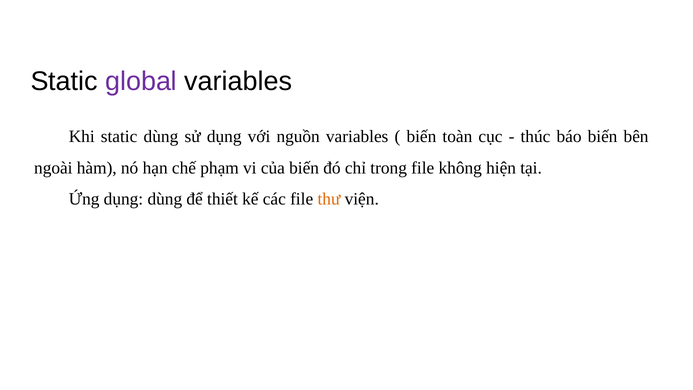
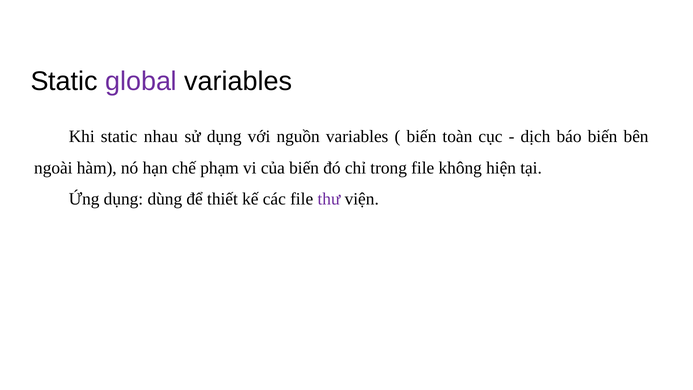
static dùng: dùng -> nhau
thúc: thúc -> dịch
thư colour: orange -> purple
